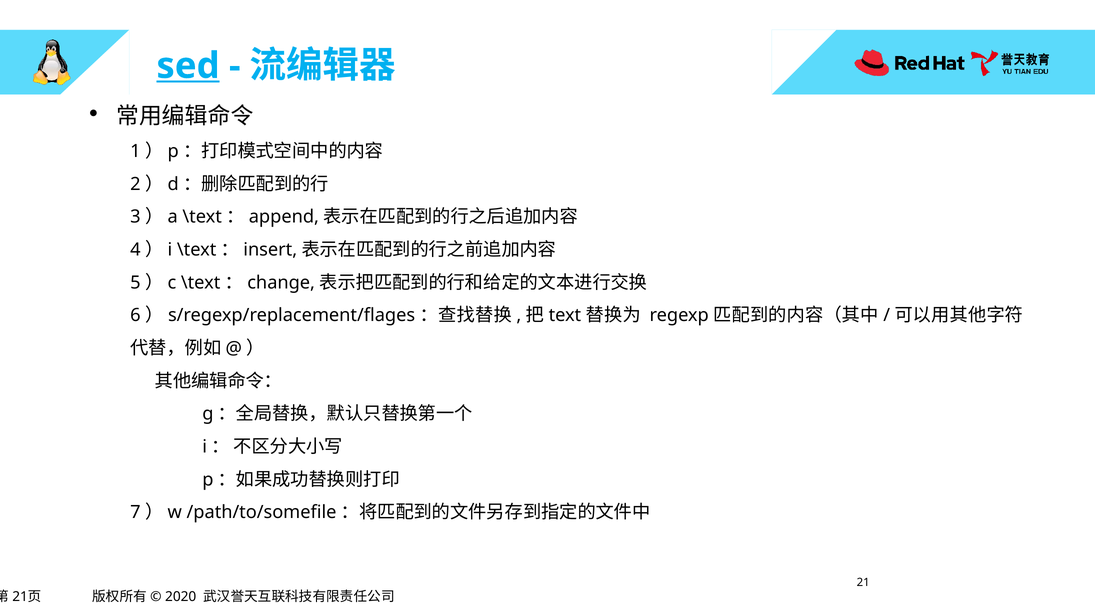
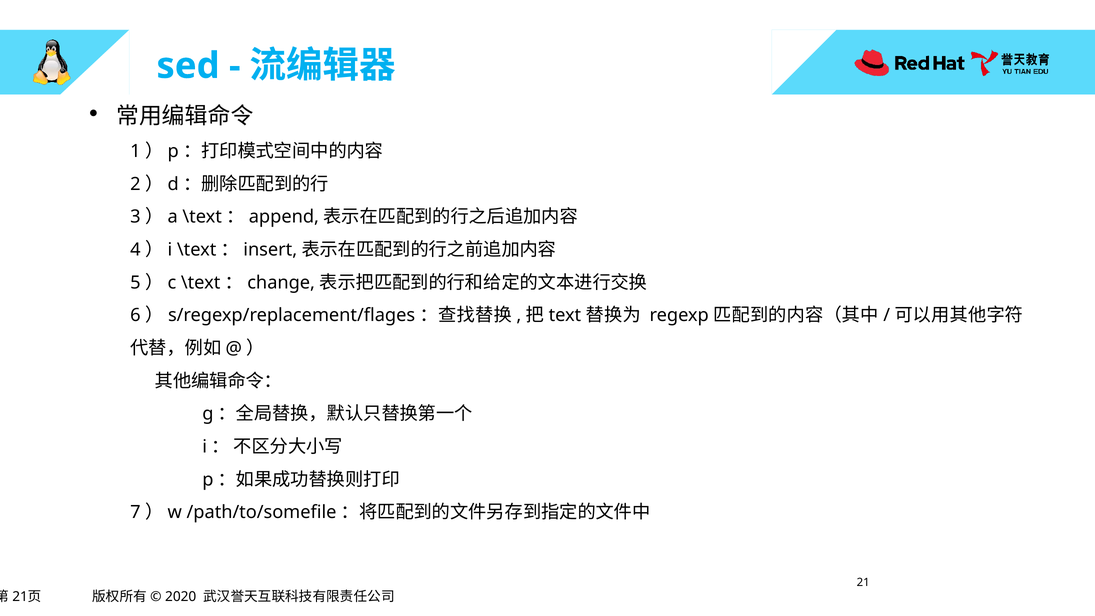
sed underline: present -> none
